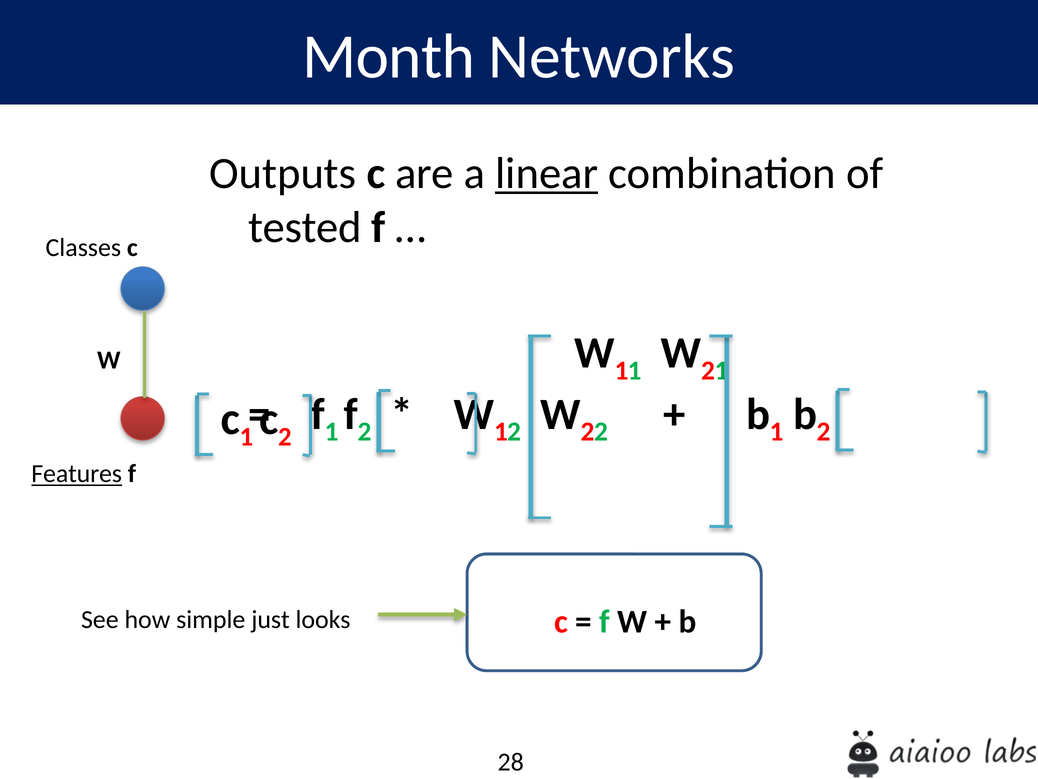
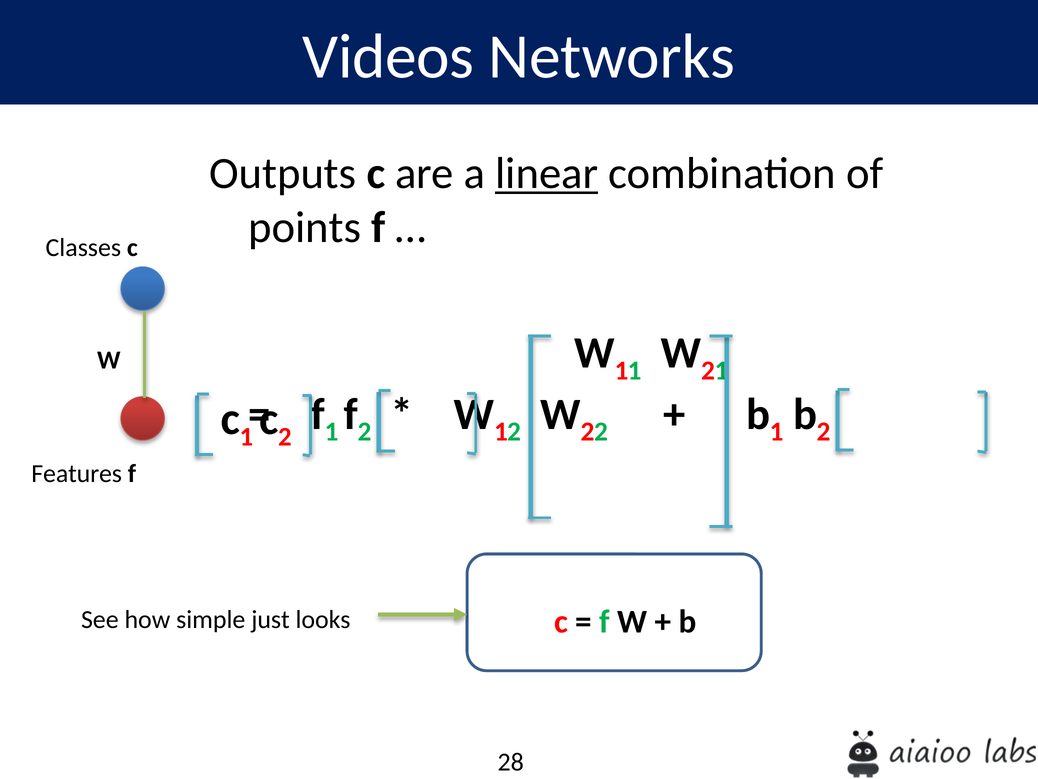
Month: Month -> Videos
tested: tested -> points
Features underline: present -> none
